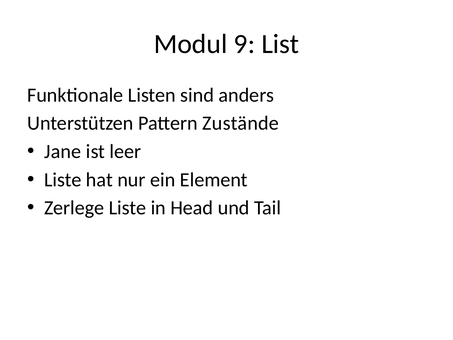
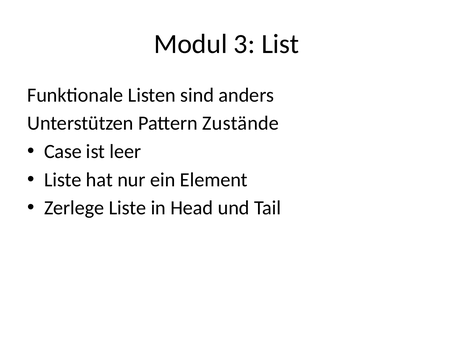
9: 9 -> 3
Jane: Jane -> Case
